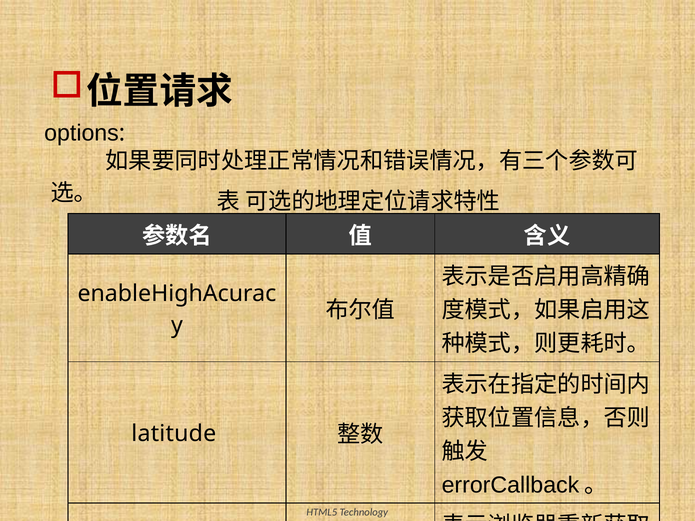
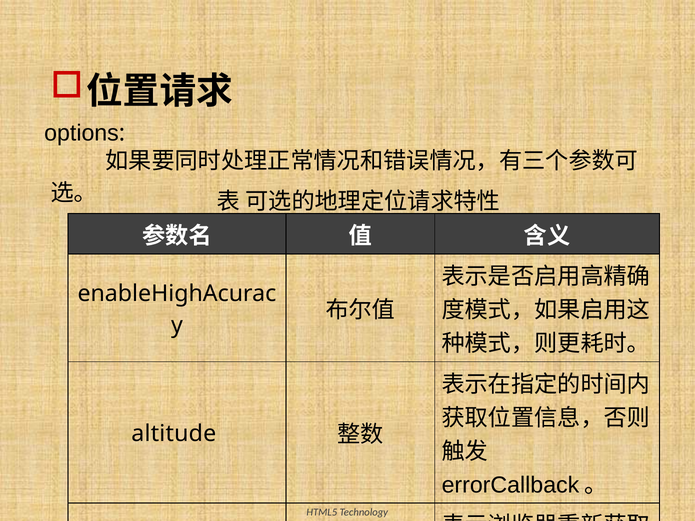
latitude: latitude -> altitude
